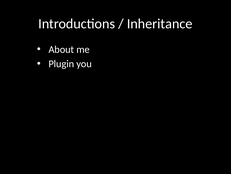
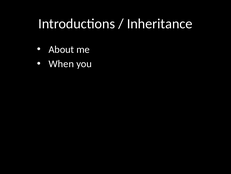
Plugin: Plugin -> When
